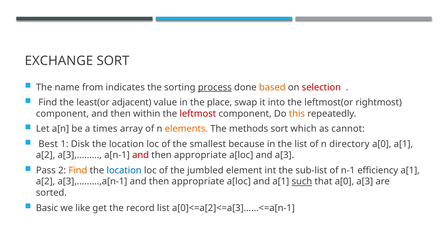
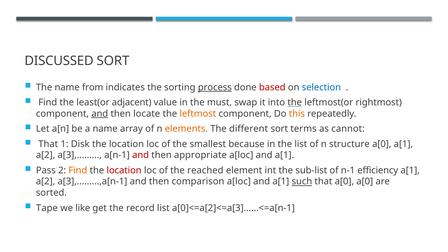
EXCHANGE: EXCHANGE -> DISCUSSED
based colour: orange -> red
selection colour: red -> blue
place: place -> must
the at (295, 103) underline: none -> present
and at (100, 114) underline: none -> present
within: within -> locate
leftmost colour: red -> orange
a times: times -> name
methods: methods -> different
which: which -> terms
Best at (48, 144): Best -> That
directory: directory -> structure
a[3 at (285, 155): a[3 -> a[1
location at (124, 170) colour: blue -> red
jumbled: jumbled -> reached
a[3],.........,a[n-1 and then appropriate: appropriate -> comparison
a[0 a[3: a[3 -> a[0
Basic: Basic -> Tape
